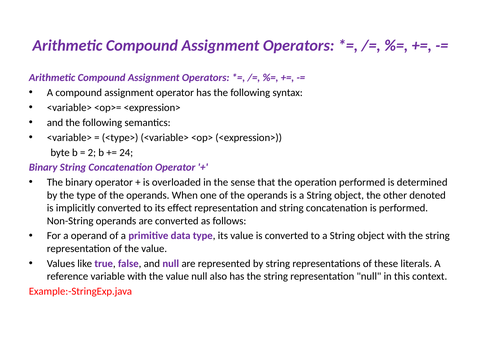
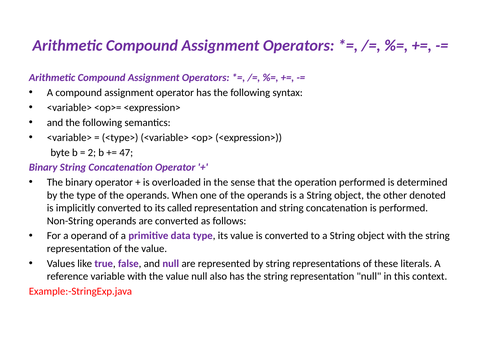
24: 24 -> 47
effect: effect -> called
